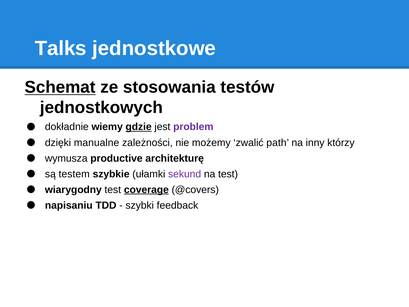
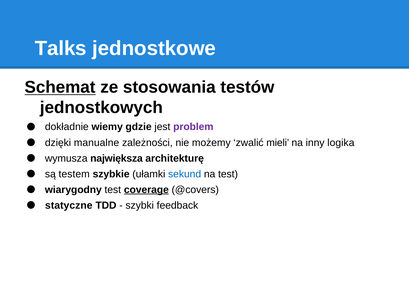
gdzie underline: present -> none
path: path -> mieli
którzy: którzy -> logika
productive: productive -> największa
sekund colour: purple -> blue
napisaniu: napisaniu -> statyczne
